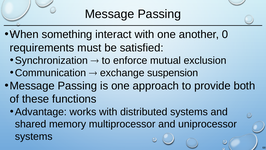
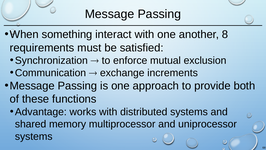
0: 0 -> 8
suspension: suspension -> increments
